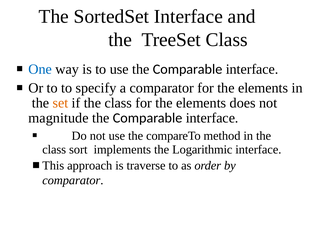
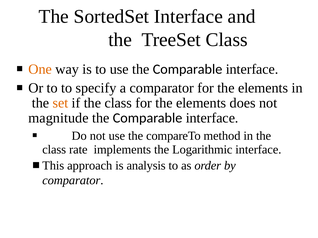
One colour: blue -> orange
sort: sort -> rate
traverse: traverse -> analysis
